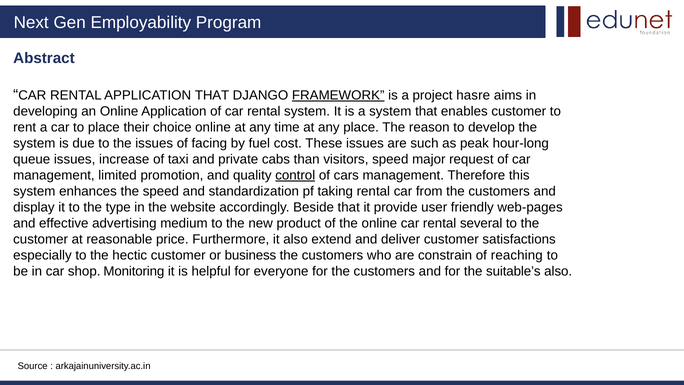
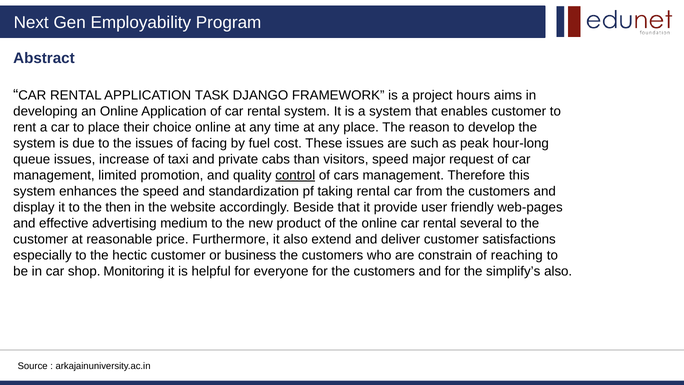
APPLICATION THAT: THAT -> TASK
FRAMEWORK underline: present -> none
hasre: hasre -> hours
type: type -> then
suitable’s: suitable’s -> simplify’s
